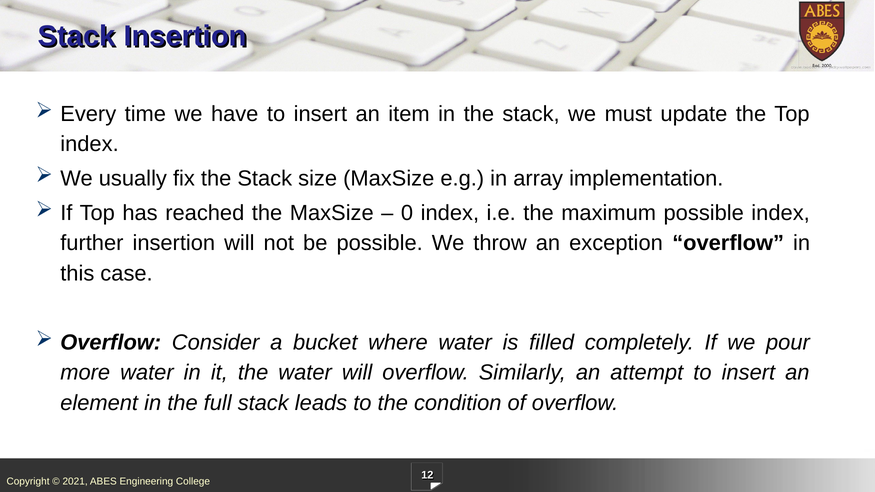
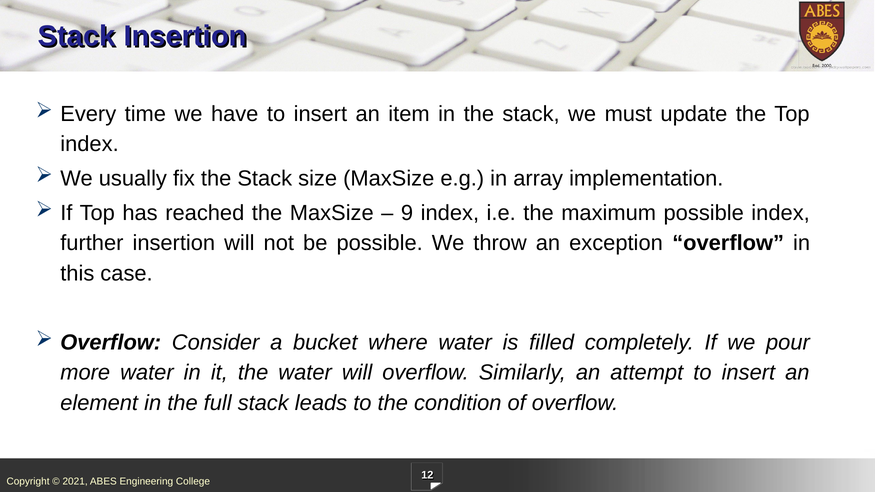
0: 0 -> 9
